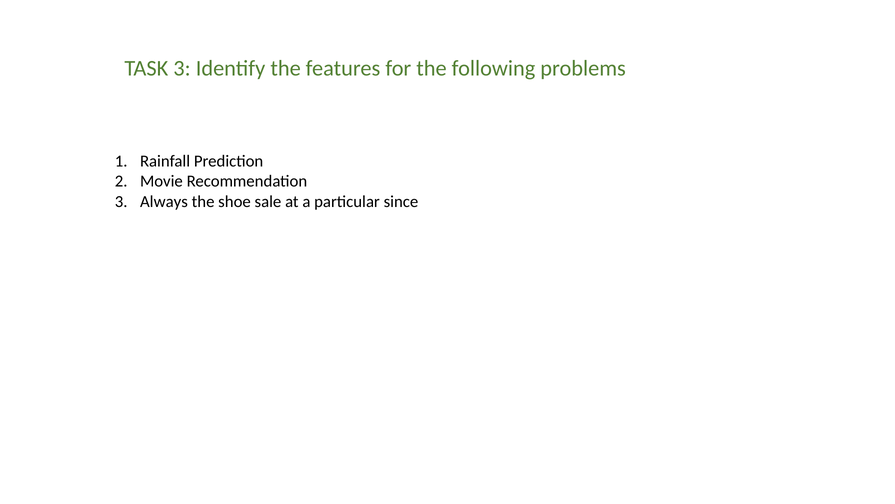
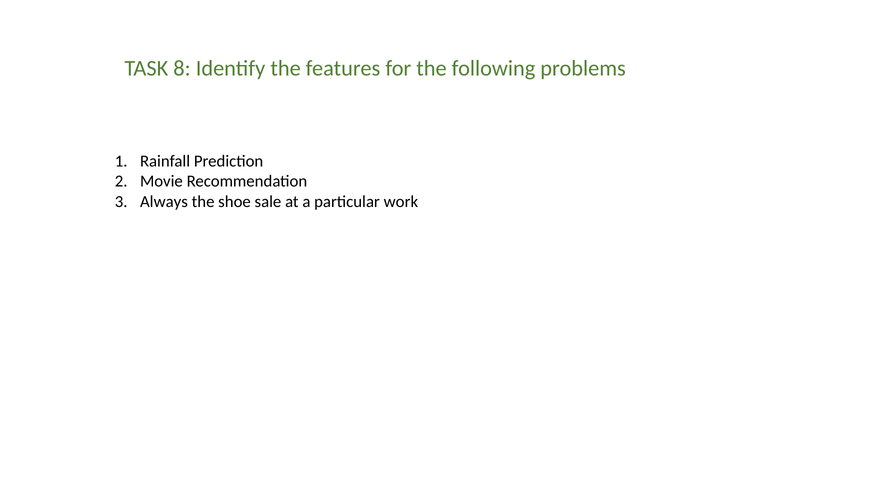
TASK 3: 3 -> 8
since: since -> work
